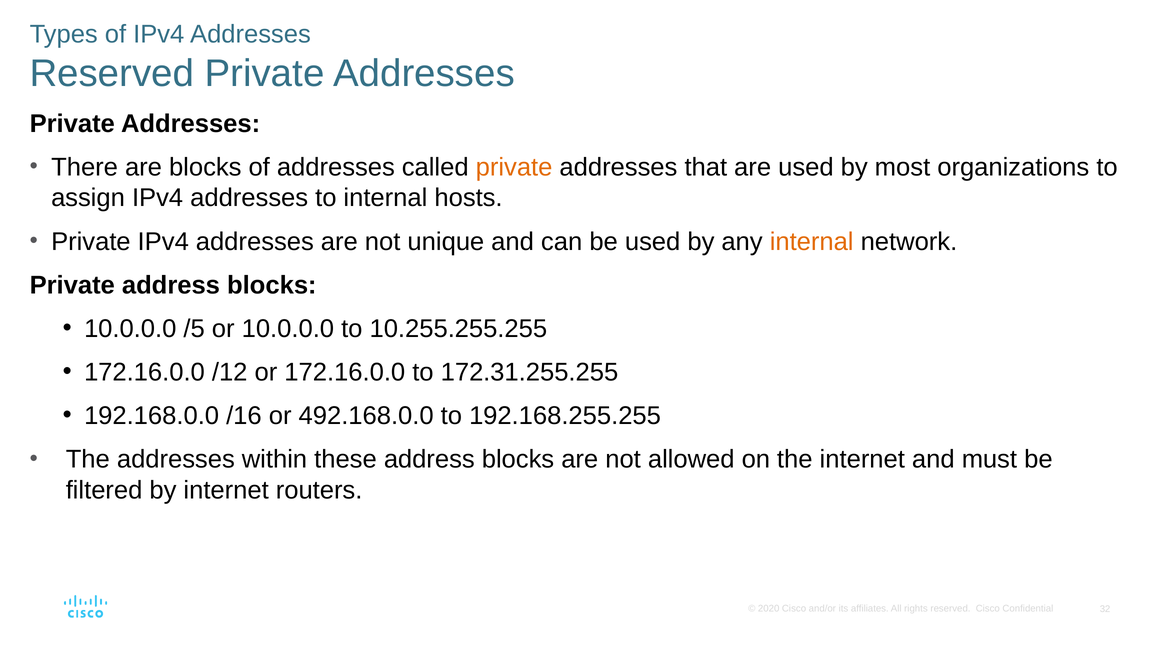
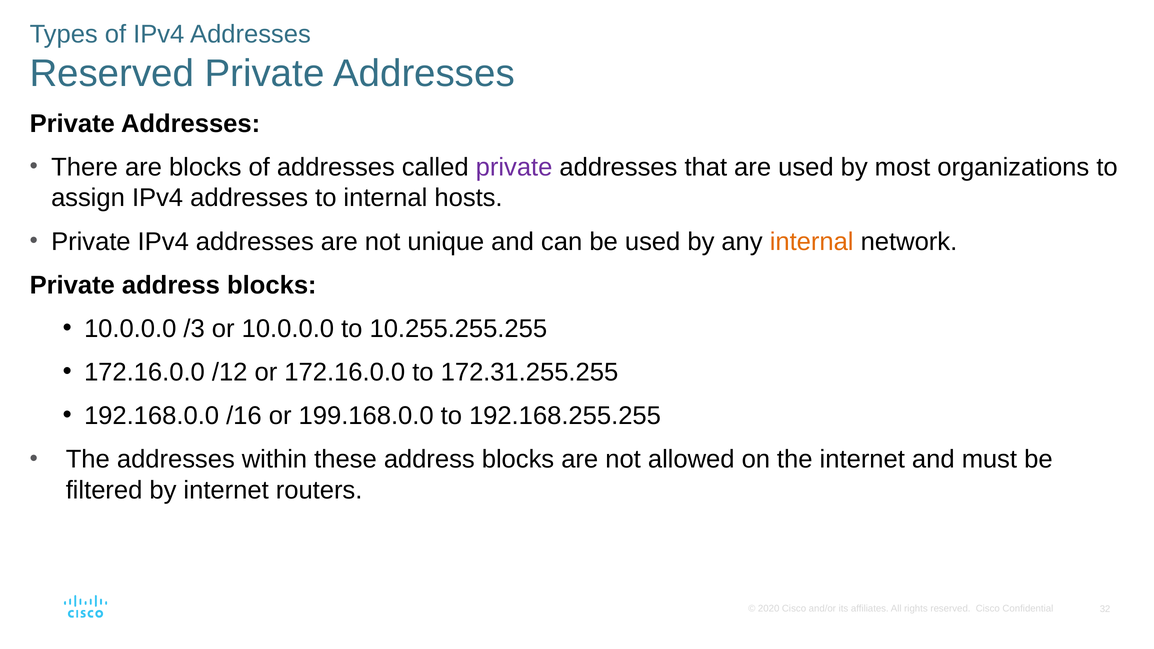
private at (514, 167) colour: orange -> purple
/5: /5 -> /3
492.168.0.0: 492.168.0.0 -> 199.168.0.0
